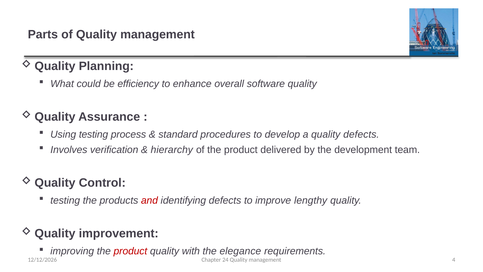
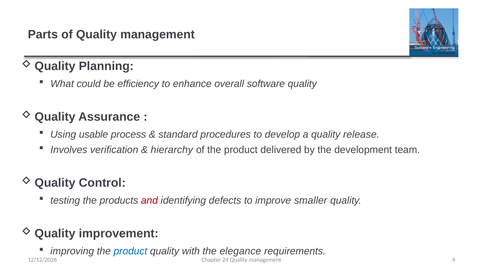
Using testing: testing -> usable
quality defects: defects -> release
lengthy: lengthy -> smaller
product at (130, 251) colour: red -> blue
